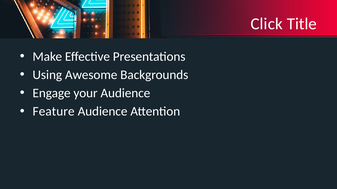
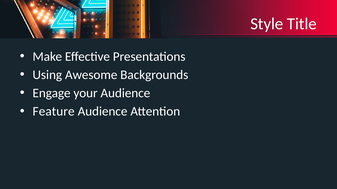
Click: Click -> Style
